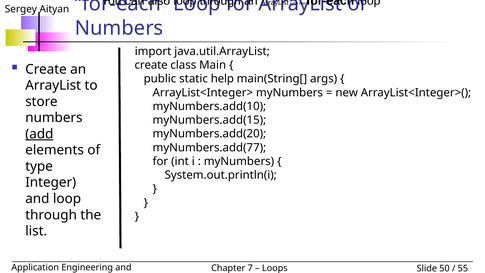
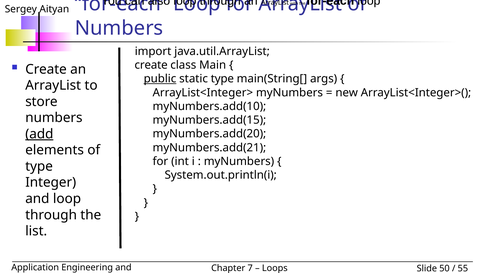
public underline: none -> present
static help: help -> type
myNumbers.add(77: myNumbers.add(77 -> myNumbers.add(21
